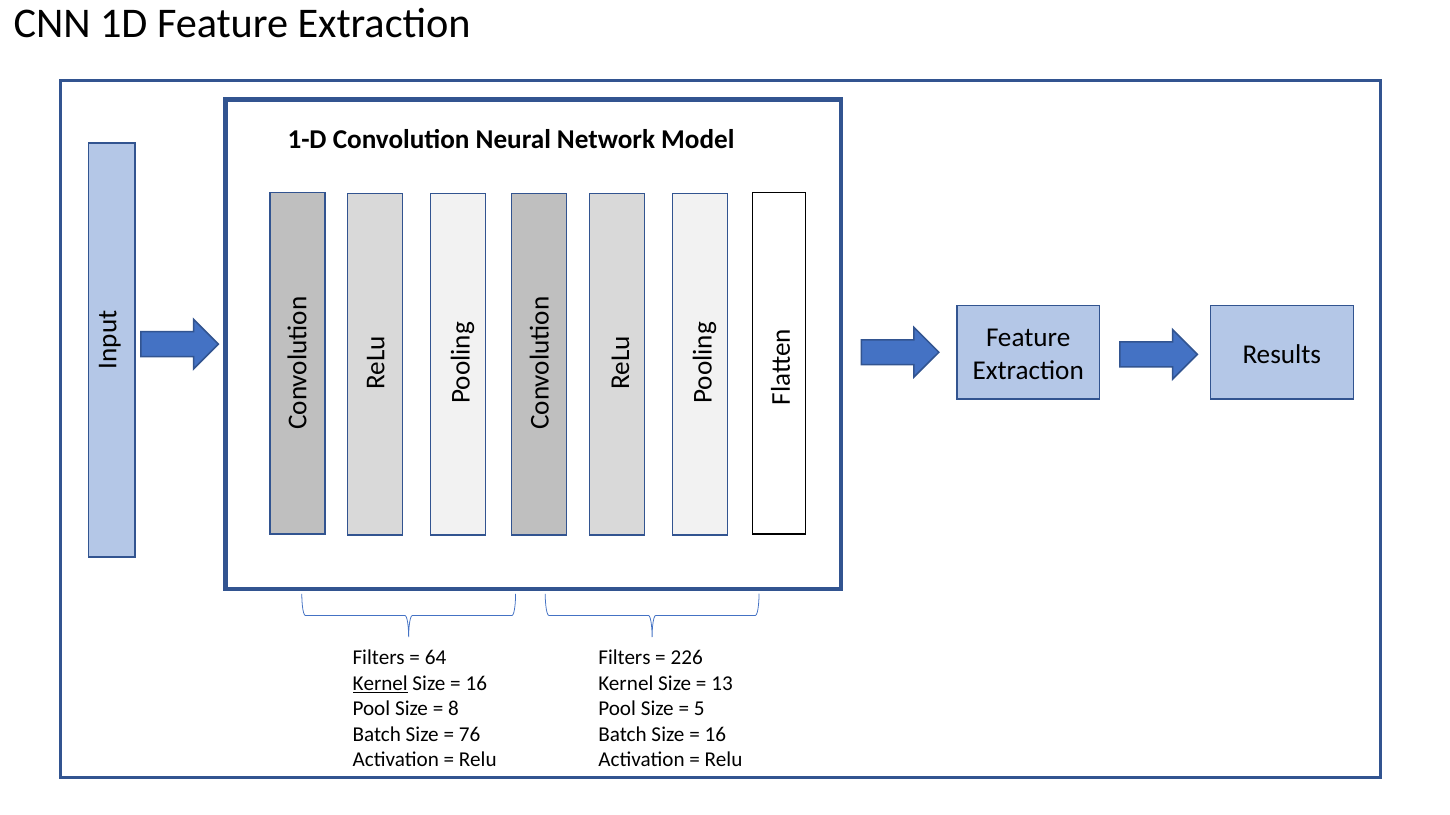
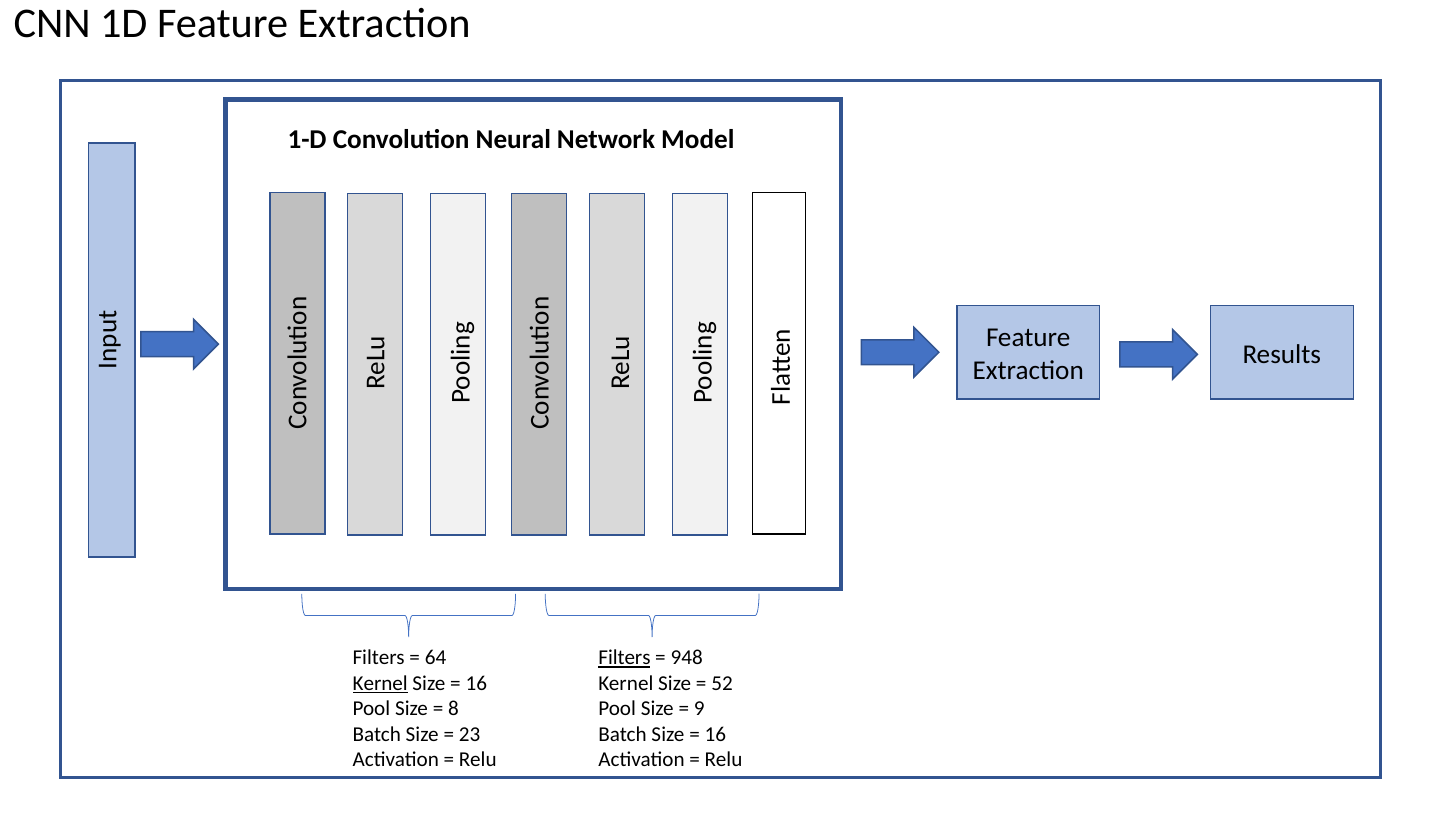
Filters at (624, 658) underline: none -> present
226: 226 -> 948
13: 13 -> 52
5: 5 -> 9
76: 76 -> 23
